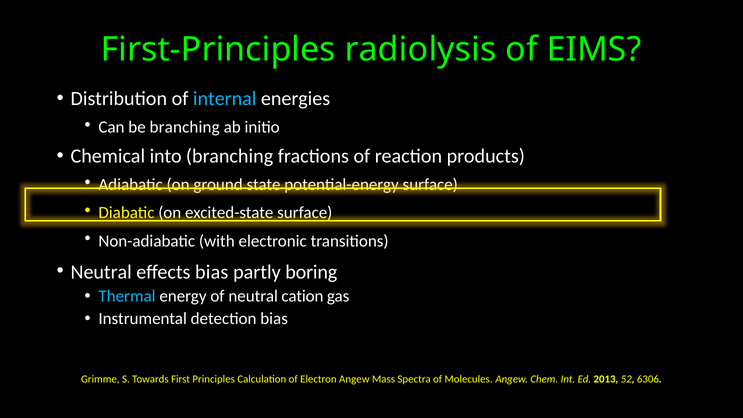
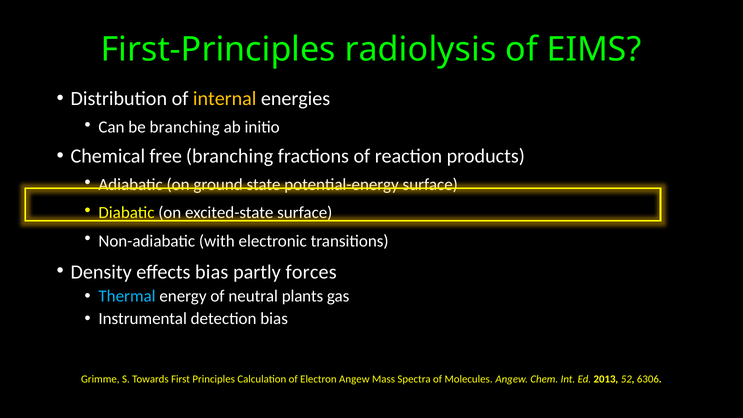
internal colour: light blue -> yellow
into: into -> free
Neutral at (101, 272): Neutral -> Density
boring: boring -> forces
cation: cation -> plants
